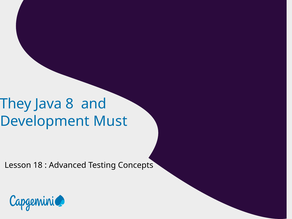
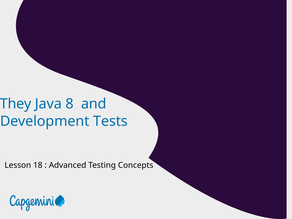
Must: Must -> Tests
